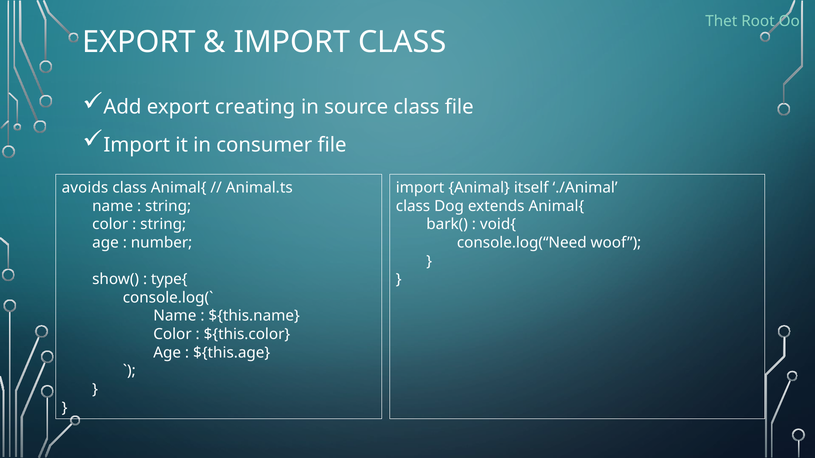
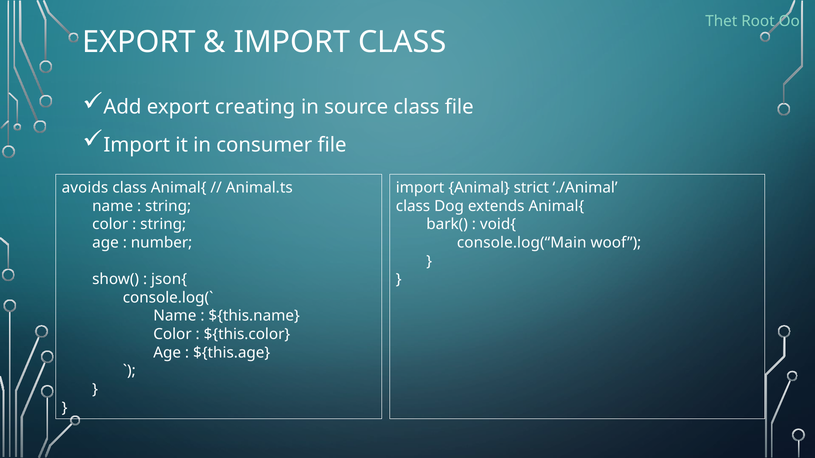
itself: itself -> strict
console.log(“Need: console.log(“Need -> console.log(“Main
type{: type{ -> json{
